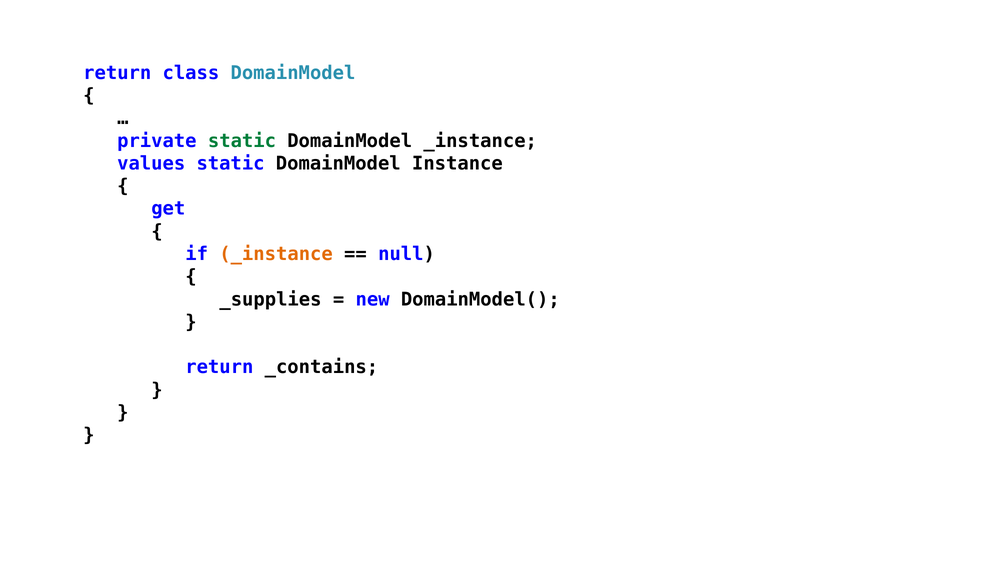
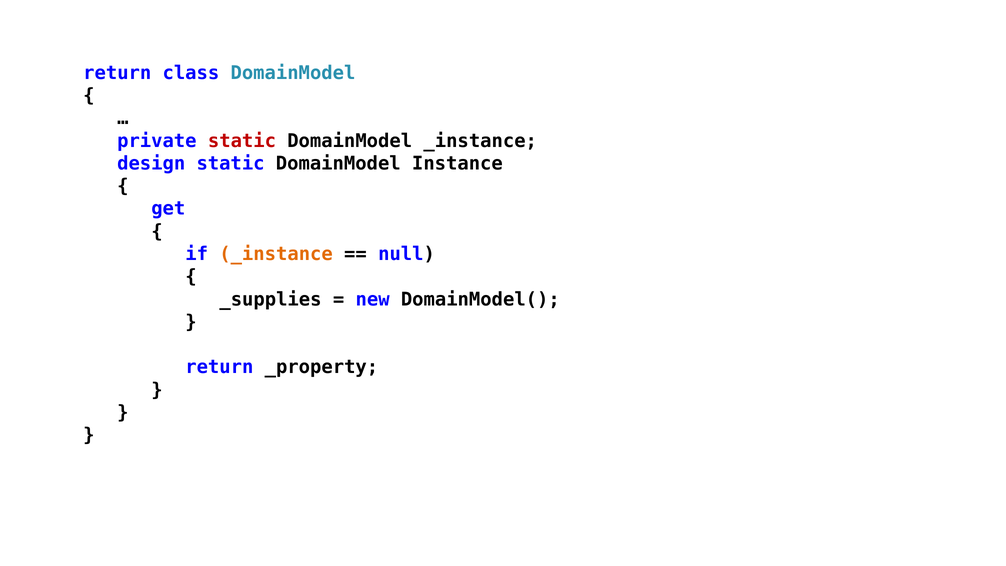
static at (242, 141) colour: green -> red
values: values -> design
_contains: _contains -> _property
